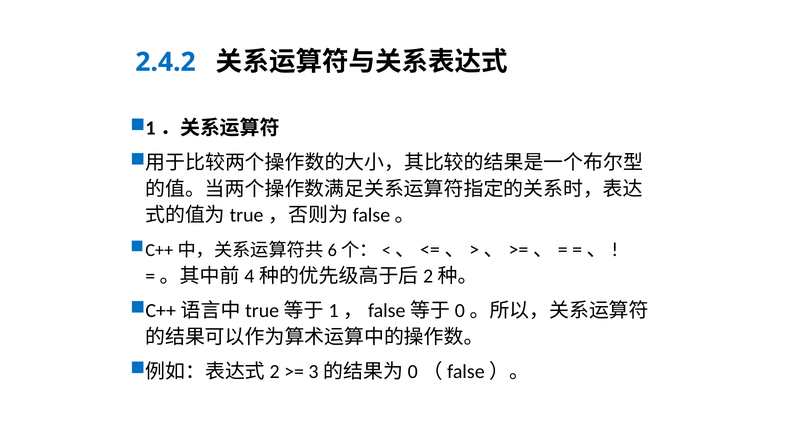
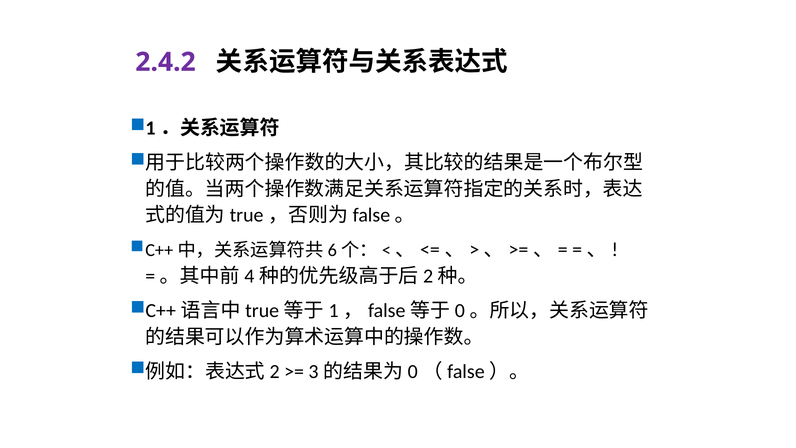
2.4.2 colour: blue -> purple
